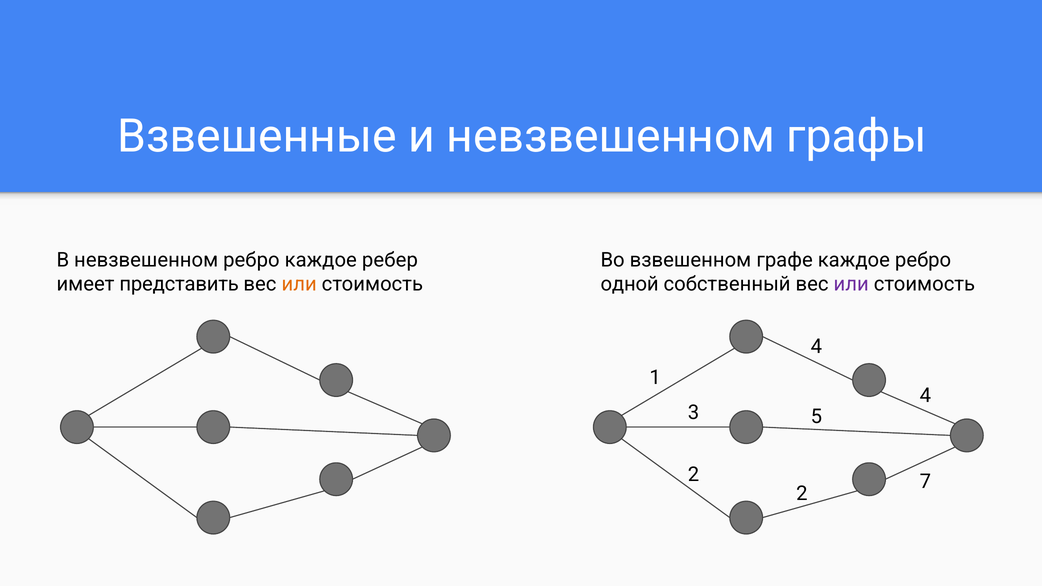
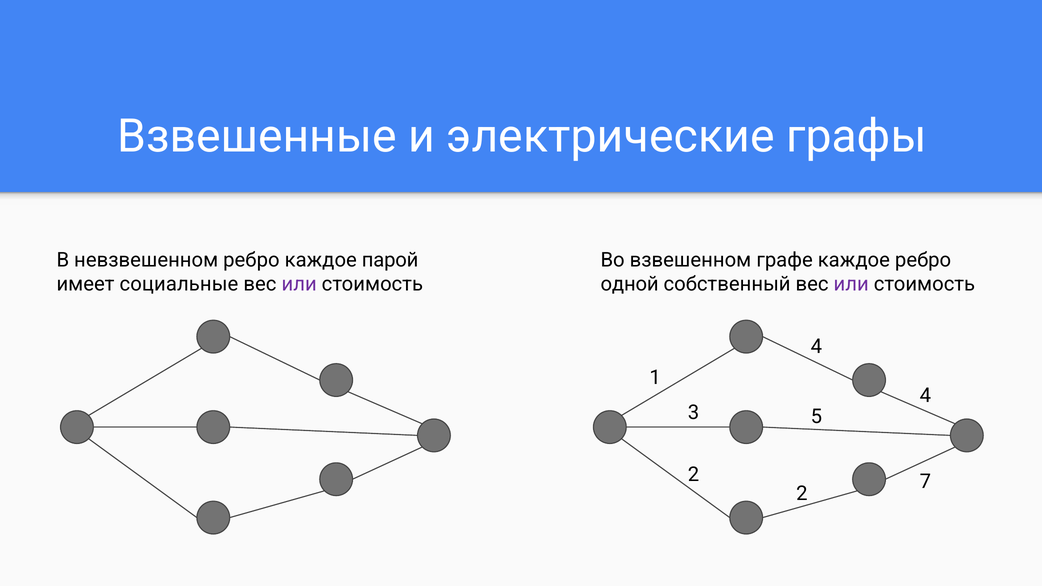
и невзвешенном: невзвешенном -> электрические
ребер: ребер -> парой
представить: представить -> социальные
или at (299, 284) colour: orange -> purple
